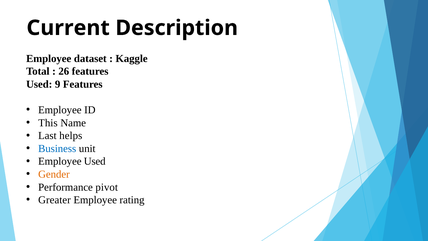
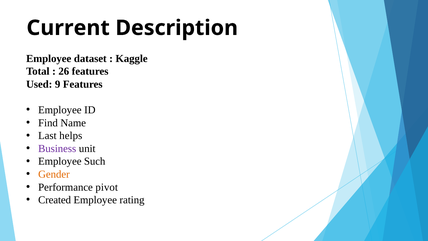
This: This -> Find
Business colour: blue -> purple
Employee Used: Used -> Such
Greater: Greater -> Created
